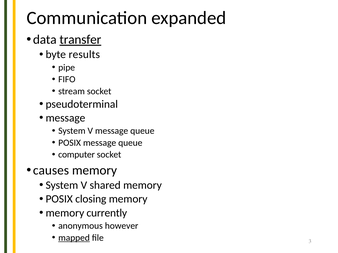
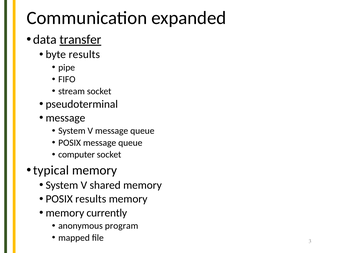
causes: causes -> typical
POSIX closing: closing -> results
however: however -> program
mapped underline: present -> none
